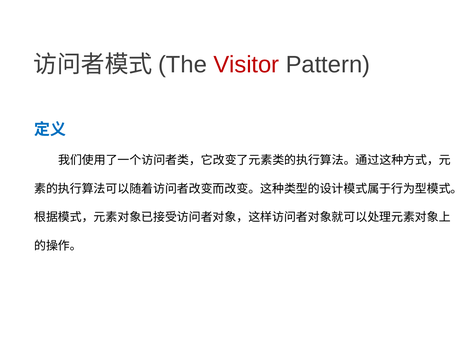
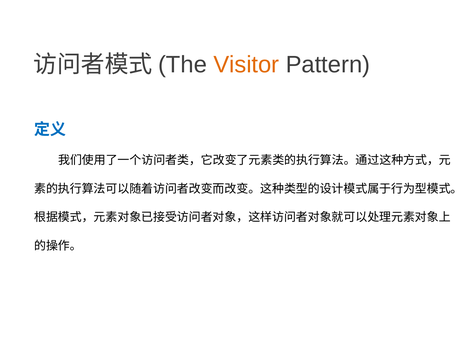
Visitor colour: red -> orange
